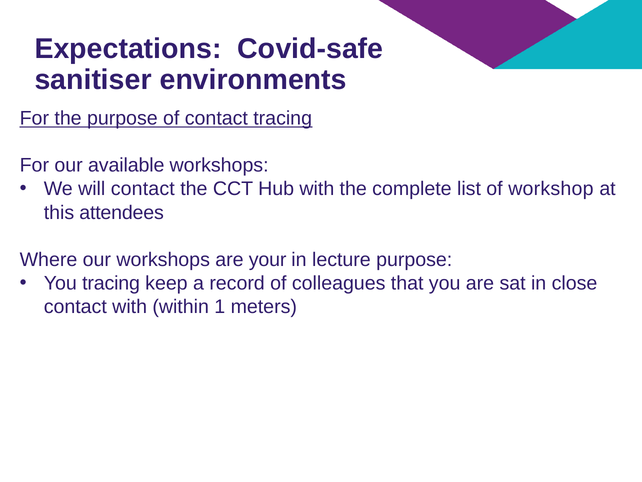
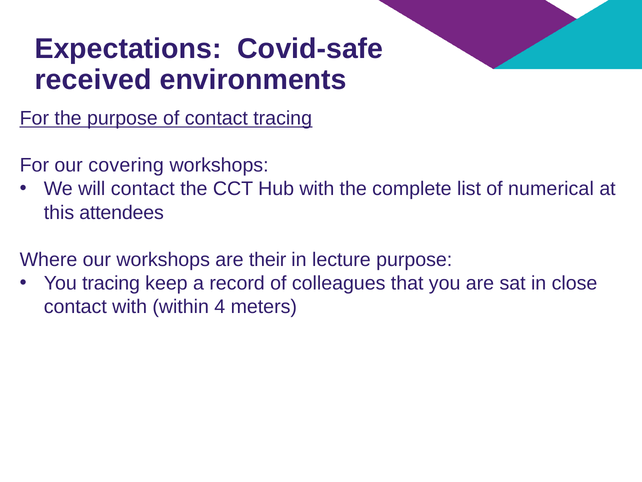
sanitiser: sanitiser -> received
available: available -> covering
workshop: workshop -> numerical
your: your -> their
1: 1 -> 4
